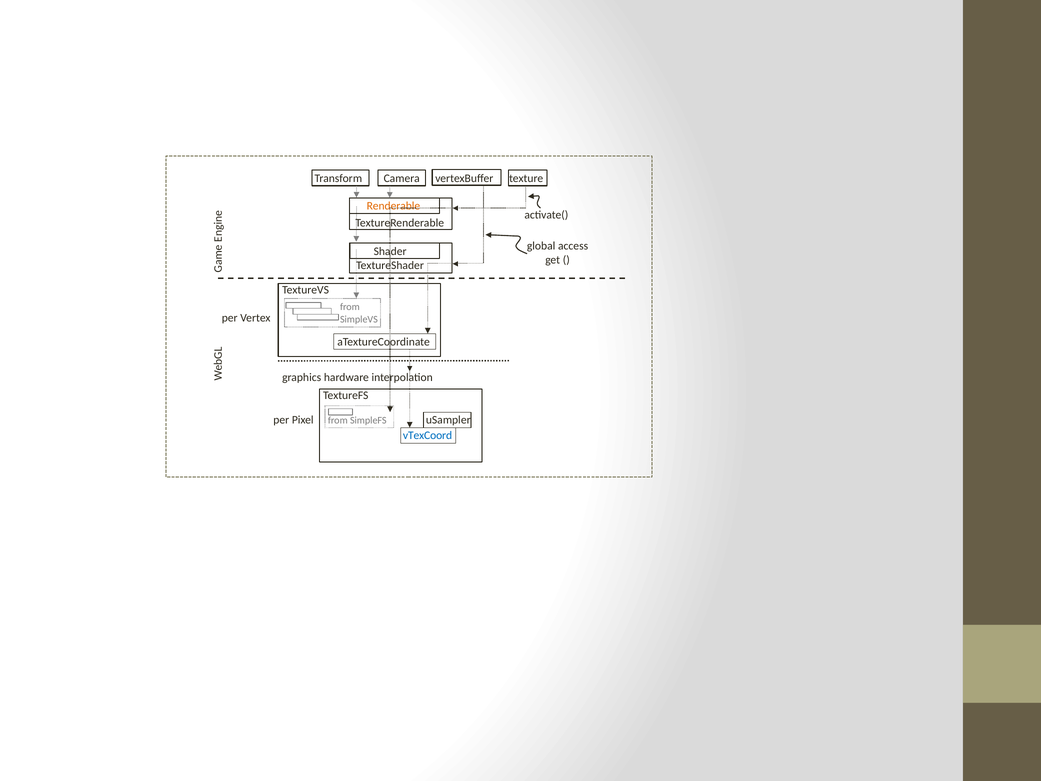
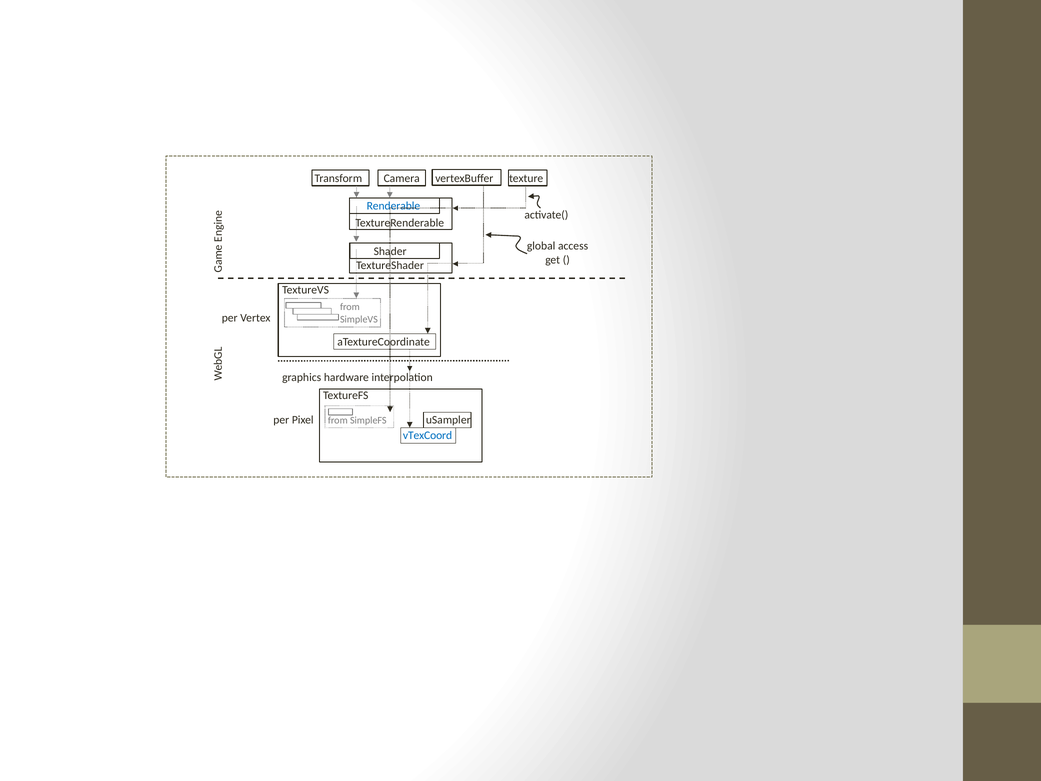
Renderable colour: orange -> blue
